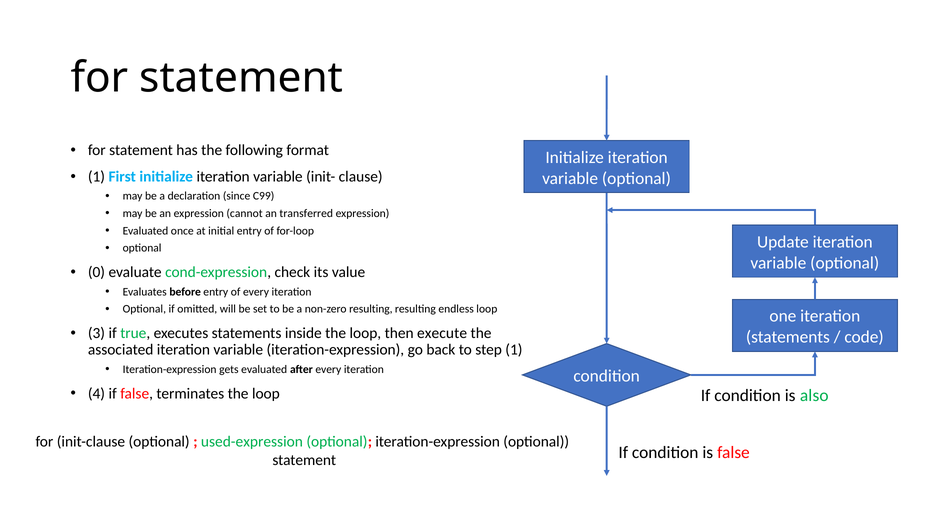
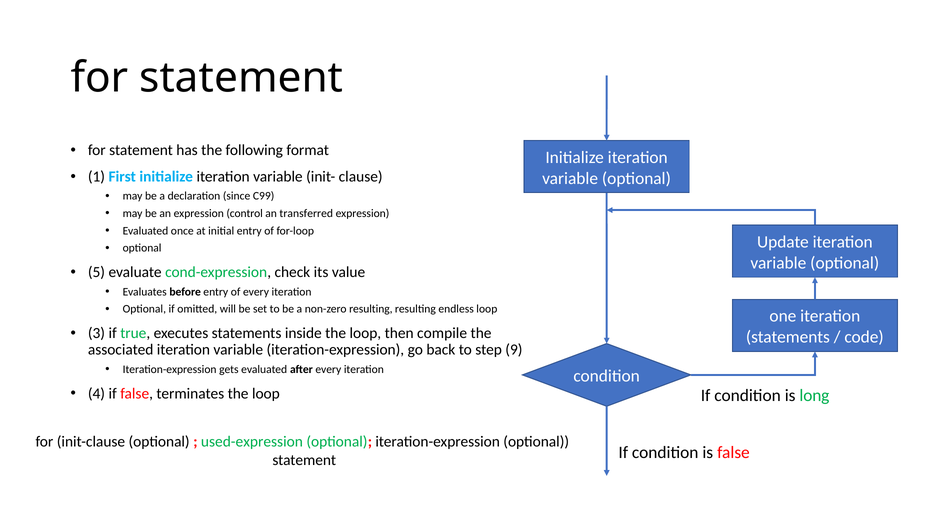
cannot: cannot -> control
0: 0 -> 5
execute: execute -> compile
step 1: 1 -> 9
also: also -> long
